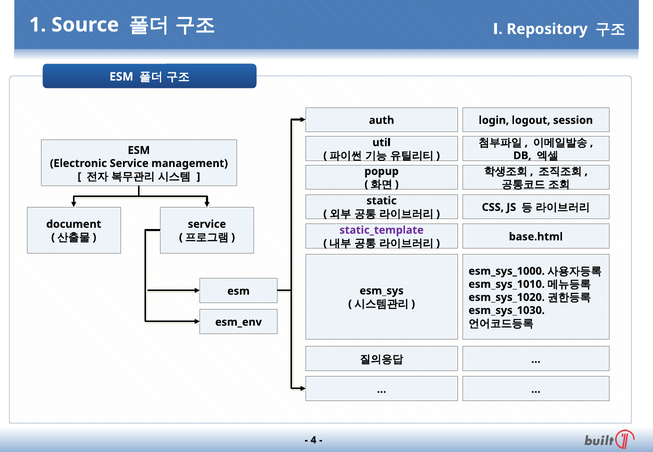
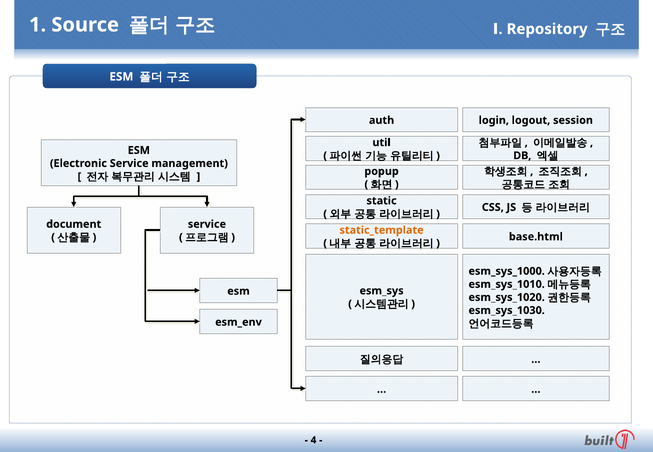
static_template colour: purple -> orange
